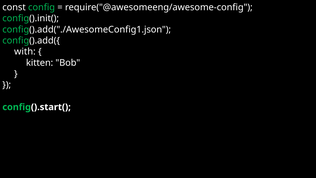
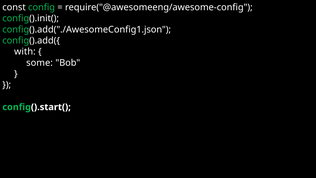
kitten: kitten -> some
